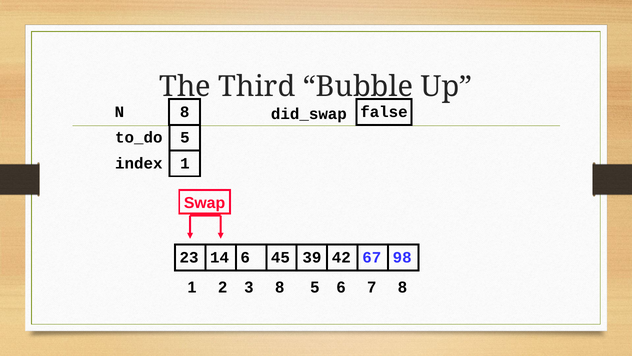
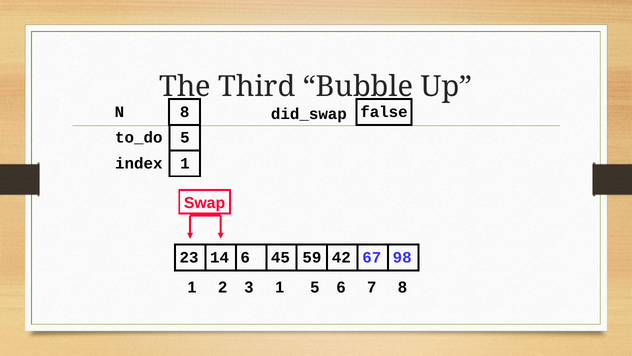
39: 39 -> 59
3 8: 8 -> 1
